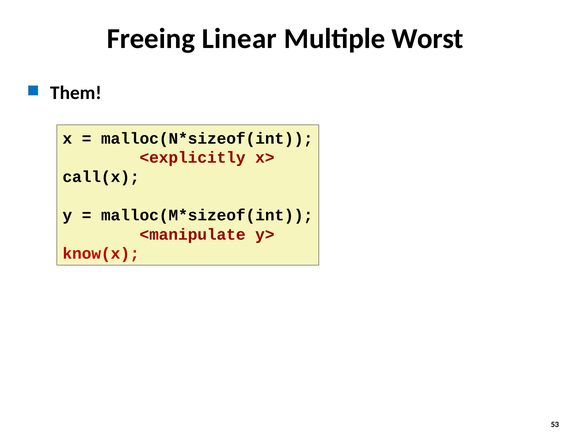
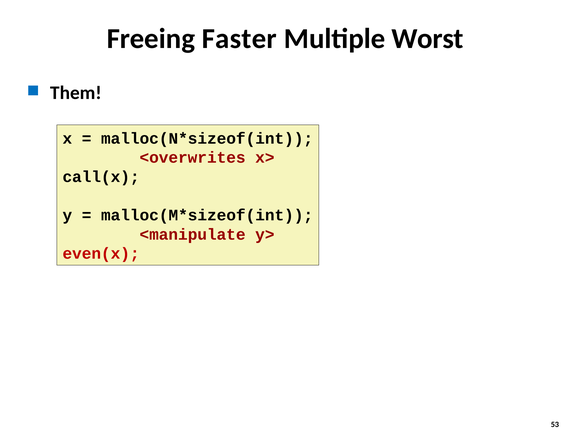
Linear: Linear -> Faster
<explicitly: <explicitly -> <overwrites
know(x: know(x -> even(x
